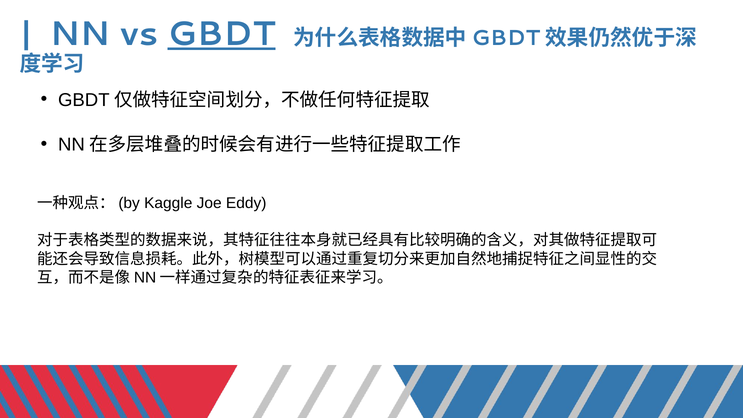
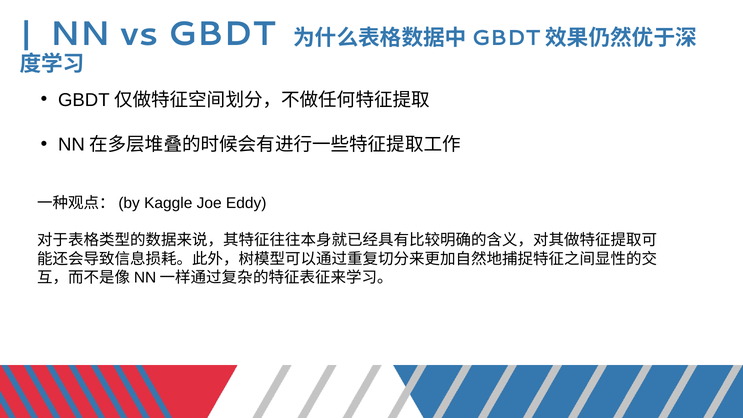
GBDT underline: present -> none
